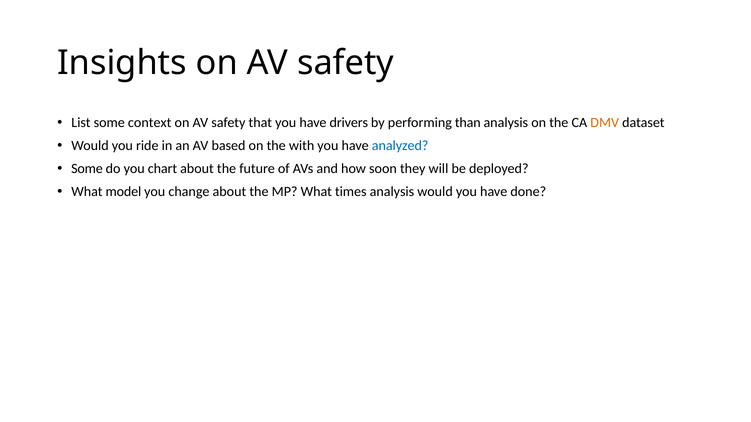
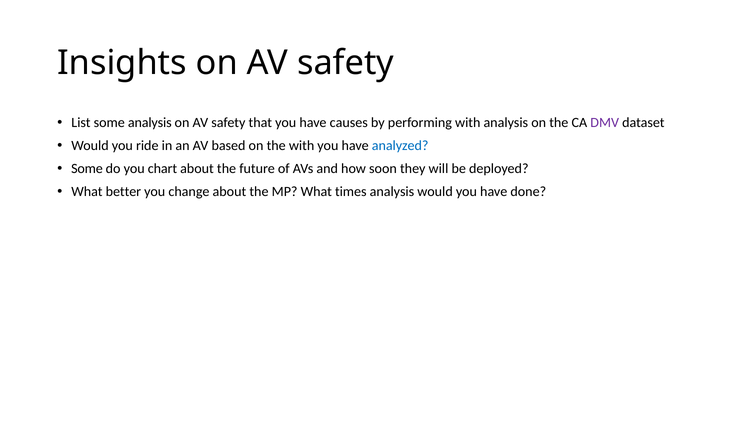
some context: context -> analysis
drivers: drivers -> causes
performing than: than -> with
DMV colour: orange -> purple
model: model -> better
